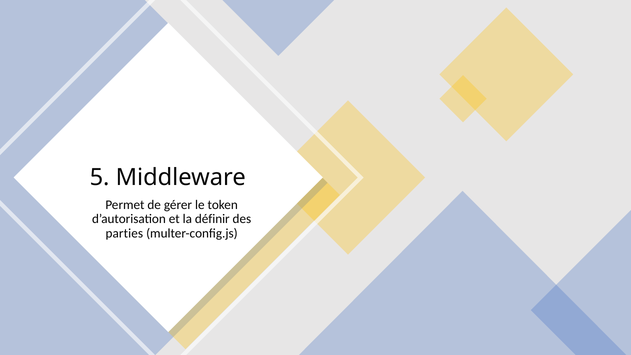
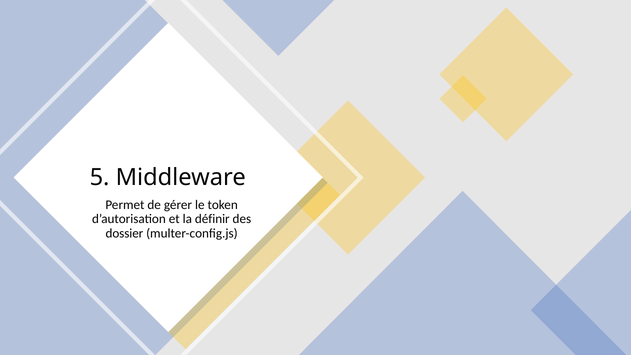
parties: parties -> dossier
